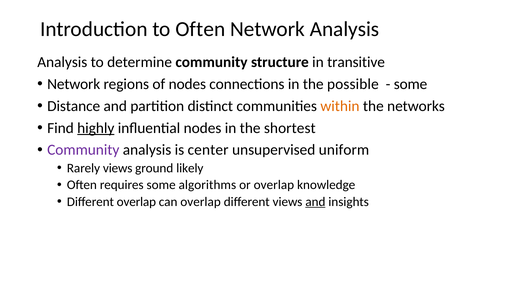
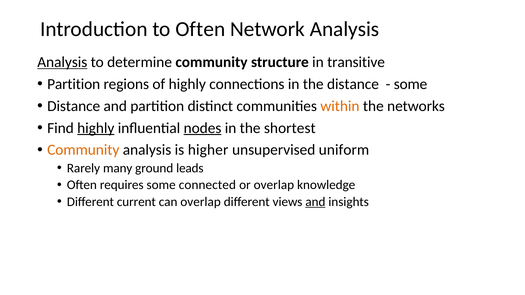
Analysis at (62, 62) underline: none -> present
Network at (74, 84): Network -> Partition
of nodes: nodes -> highly
the possible: possible -> distance
nodes at (203, 128) underline: none -> present
Community at (83, 150) colour: purple -> orange
center: center -> higher
Rarely views: views -> many
likely: likely -> leads
algorithms: algorithms -> connected
Different overlap: overlap -> current
